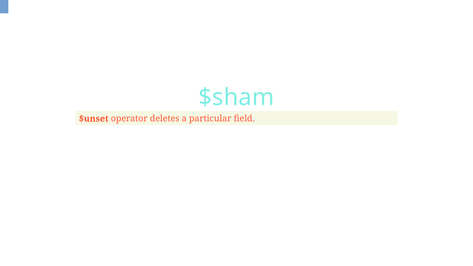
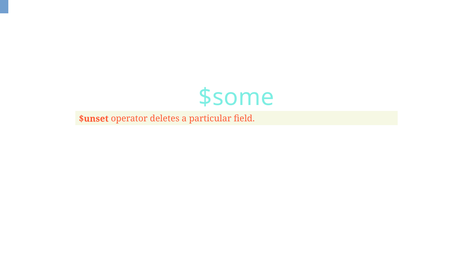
$sham: $sham -> $some
